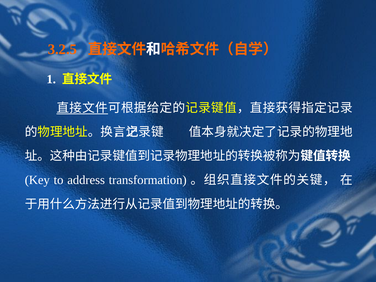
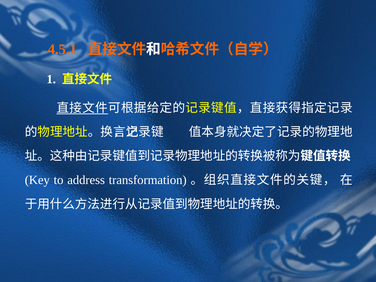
3.2.5: 3.2.5 -> 4.5.1
